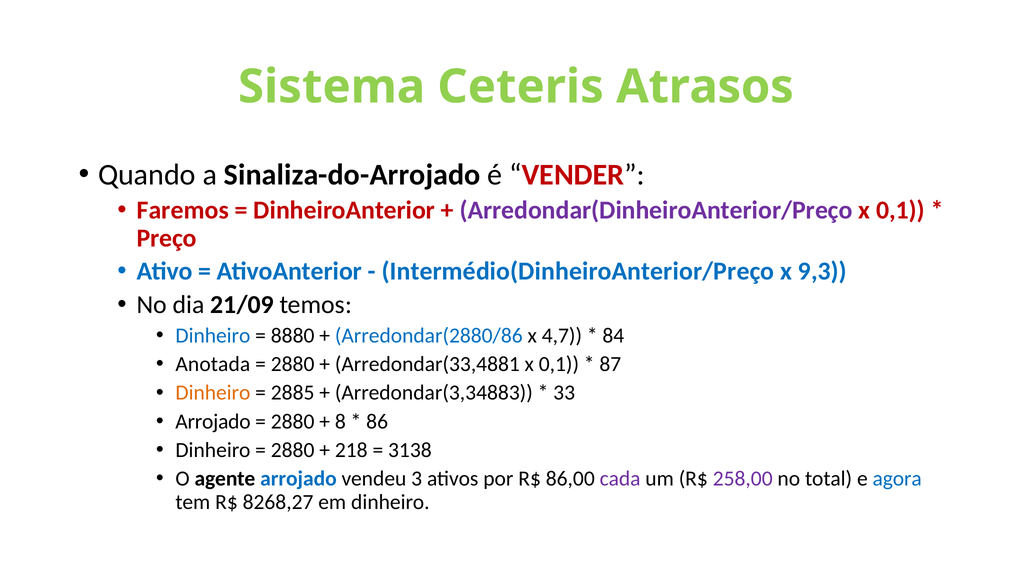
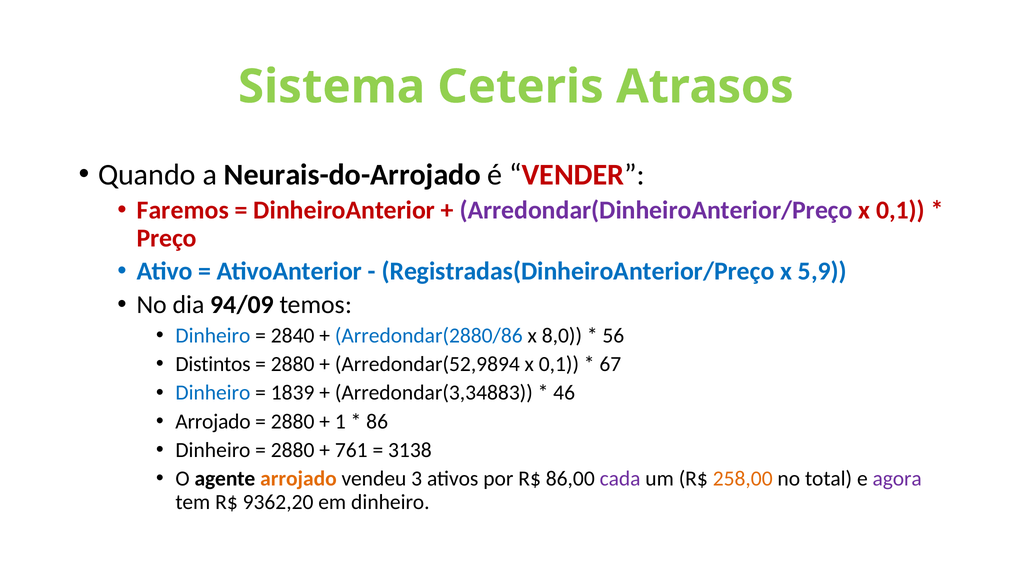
Sinaliza-do-Arrojado: Sinaliza-do-Arrojado -> Neurais-do-Arrojado
Intermédio(DinheiroAnterior/Preço: Intermédio(DinheiroAnterior/Preço -> Registradas(DinheiroAnterior/Preço
9,3: 9,3 -> 5,9
21/09: 21/09 -> 94/09
8880: 8880 -> 2840
4,7: 4,7 -> 8,0
84: 84 -> 56
Anotada: Anotada -> Distintos
Arredondar(33,4881: Arredondar(33,4881 -> Arredondar(52,9894
87: 87 -> 67
Dinheiro at (213, 392) colour: orange -> blue
2885: 2885 -> 1839
33: 33 -> 46
8: 8 -> 1
218: 218 -> 761
arrojado at (298, 478) colour: blue -> orange
258,00 colour: purple -> orange
agora colour: blue -> purple
8268,27: 8268,27 -> 9362,20
